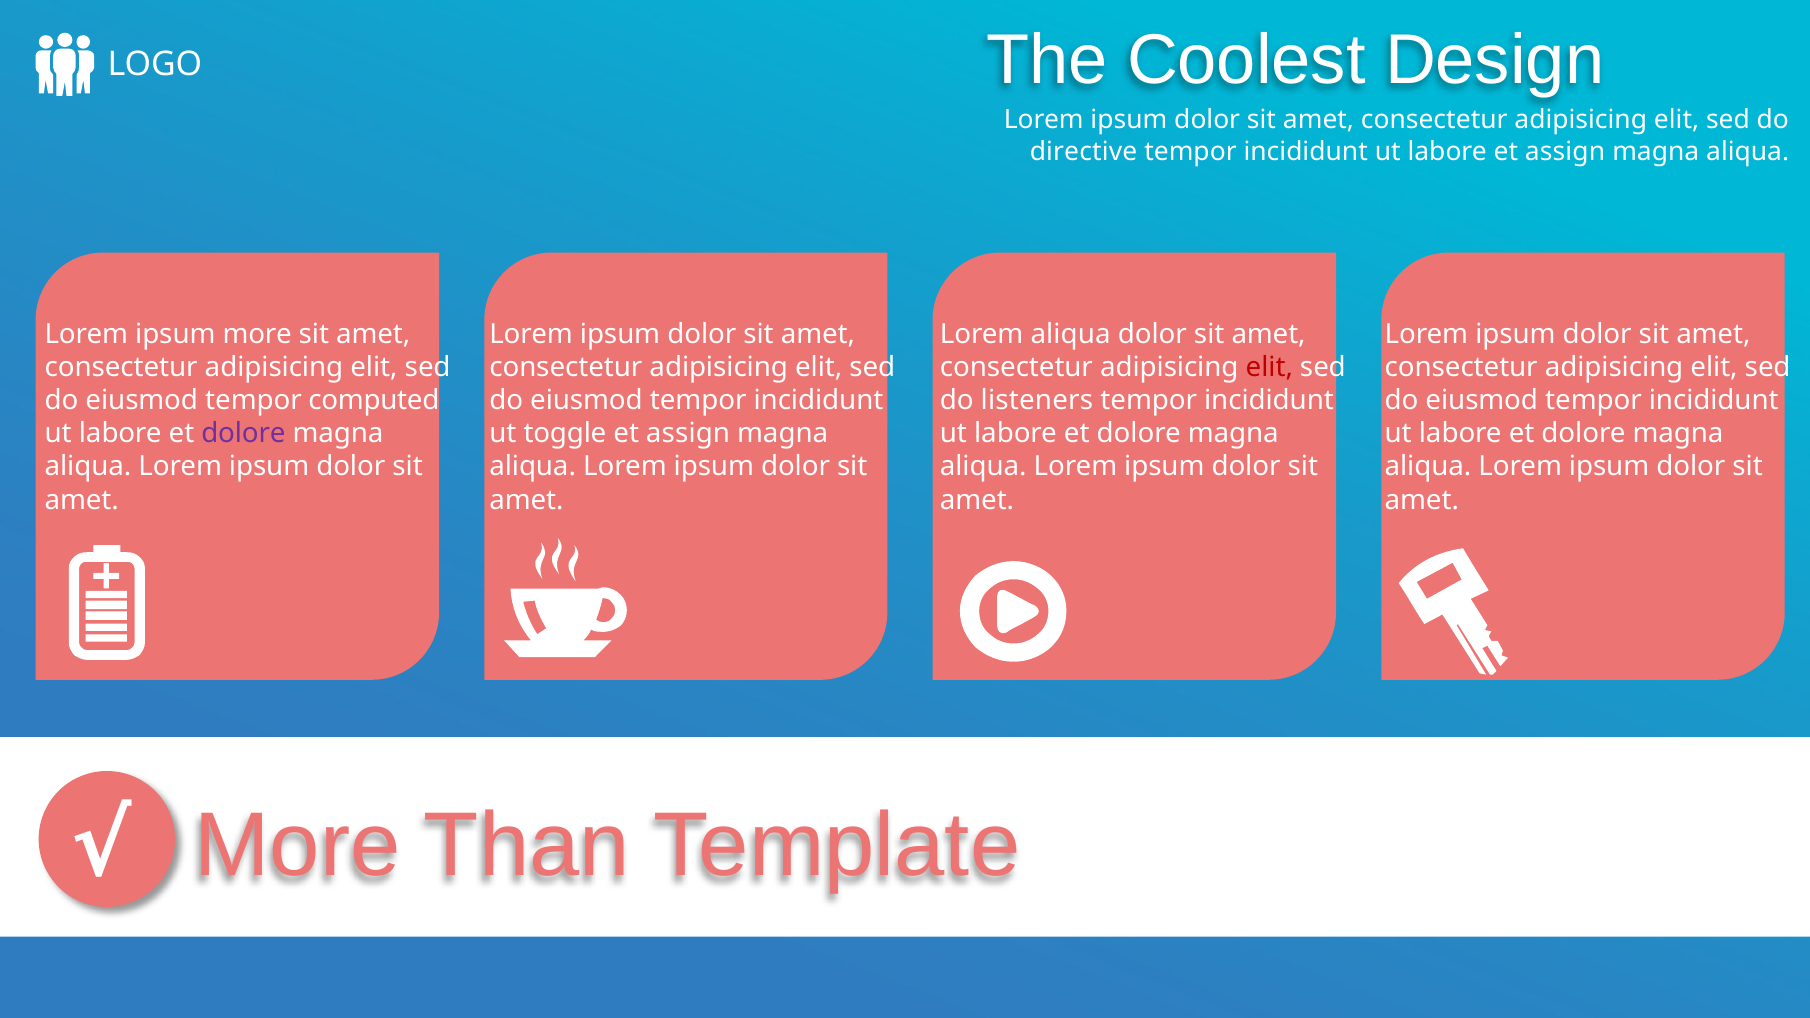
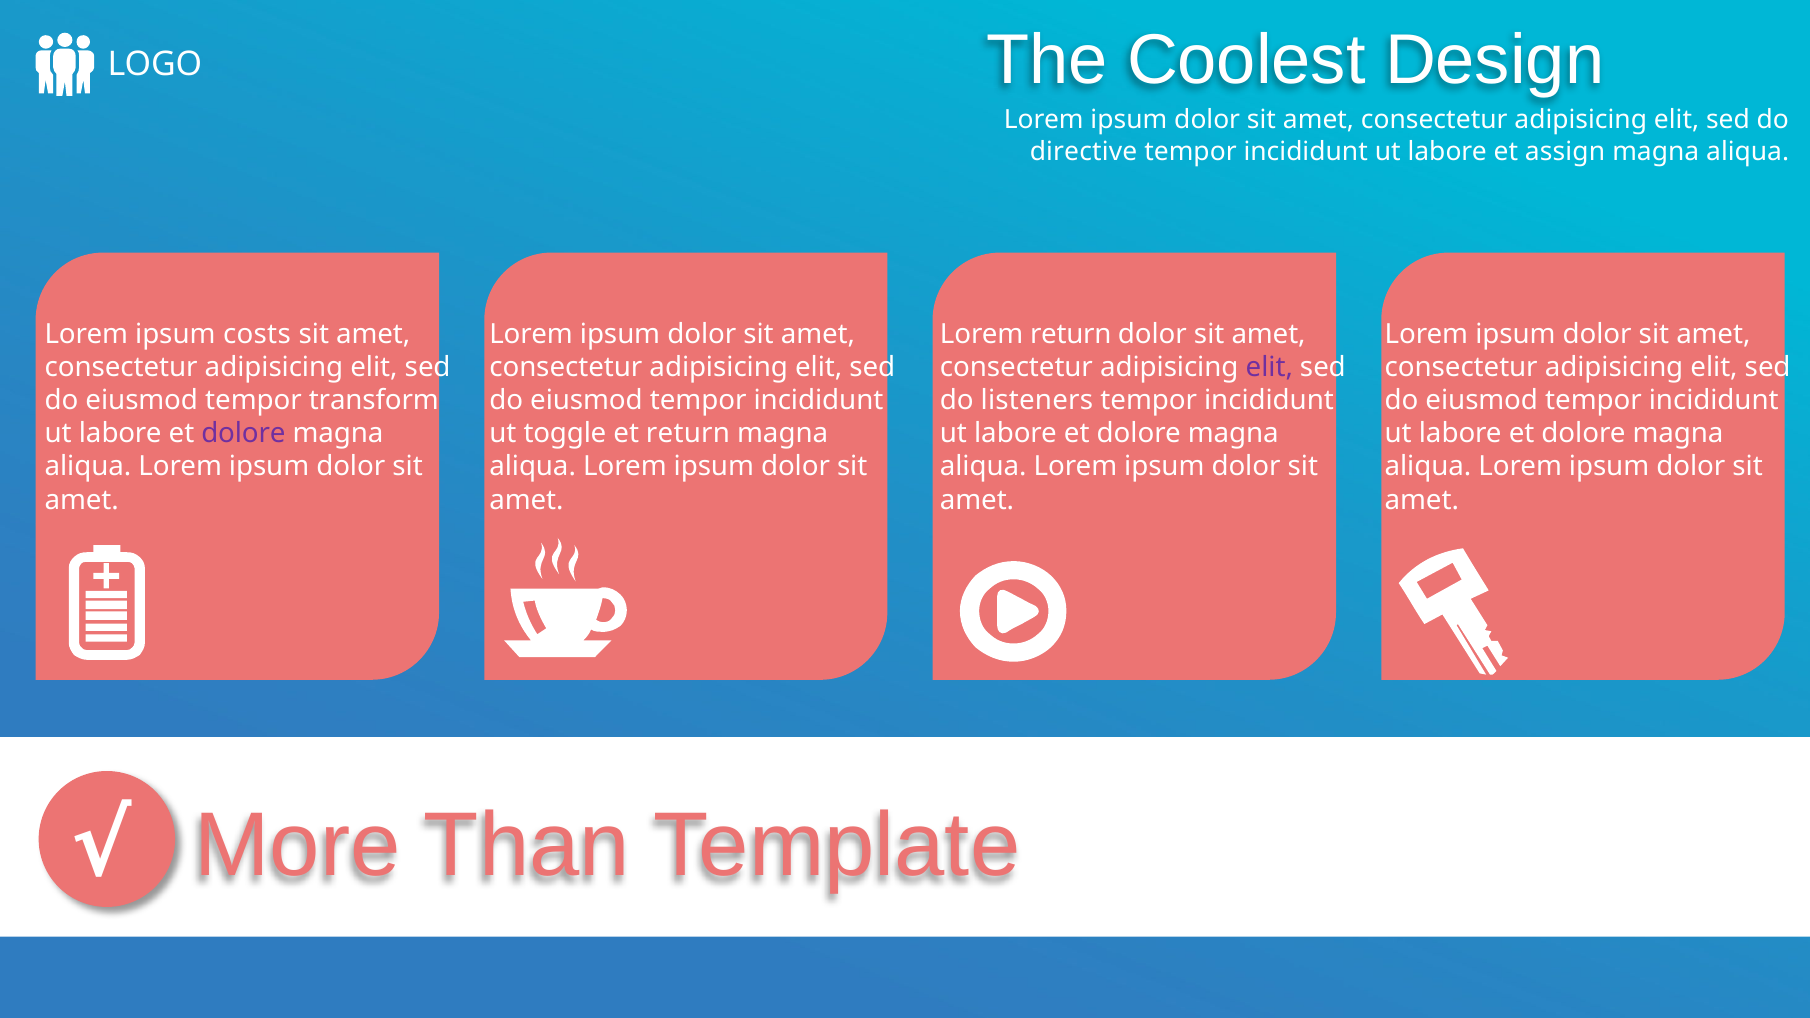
ipsum more: more -> costs
Lorem aliqua: aliqua -> return
elit at (1269, 367) colour: red -> purple
computed: computed -> transform
assign at (688, 434): assign -> return
